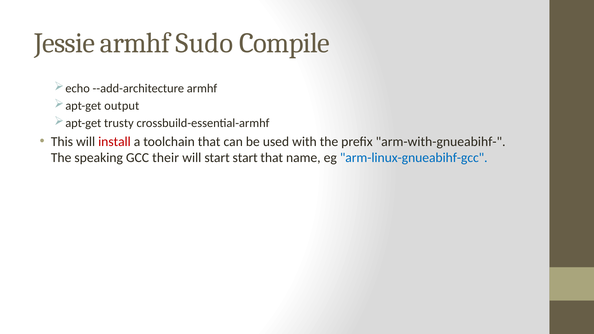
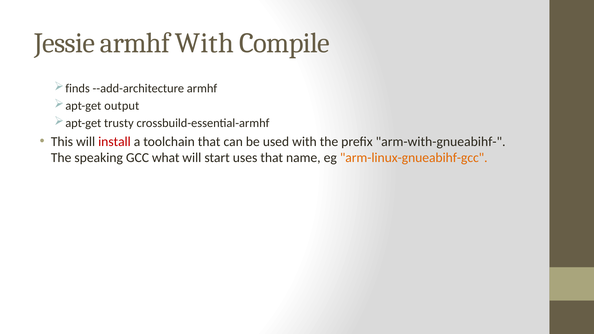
armhf Sudo: Sudo -> With
echo: echo -> finds
their: their -> what
start start: start -> uses
arm-linux-gnueabihf-gcc colour: blue -> orange
